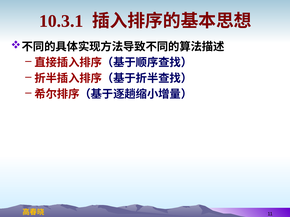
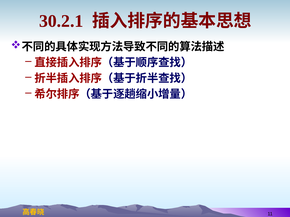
10.3.1: 10.3.1 -> 30.2.1
